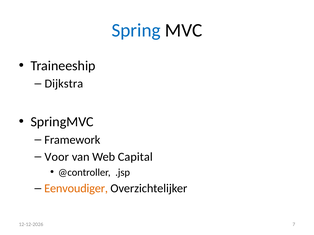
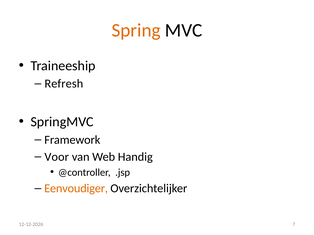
Spring colour: blue -> orange
Dijkstra: Dijkstra -> Refresh
Capital: Capital -> Handig
